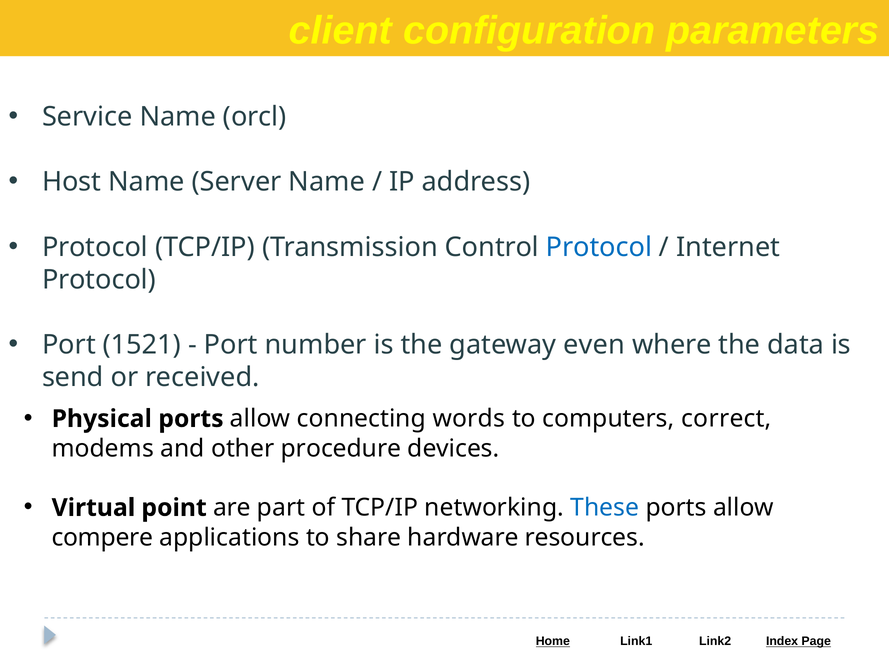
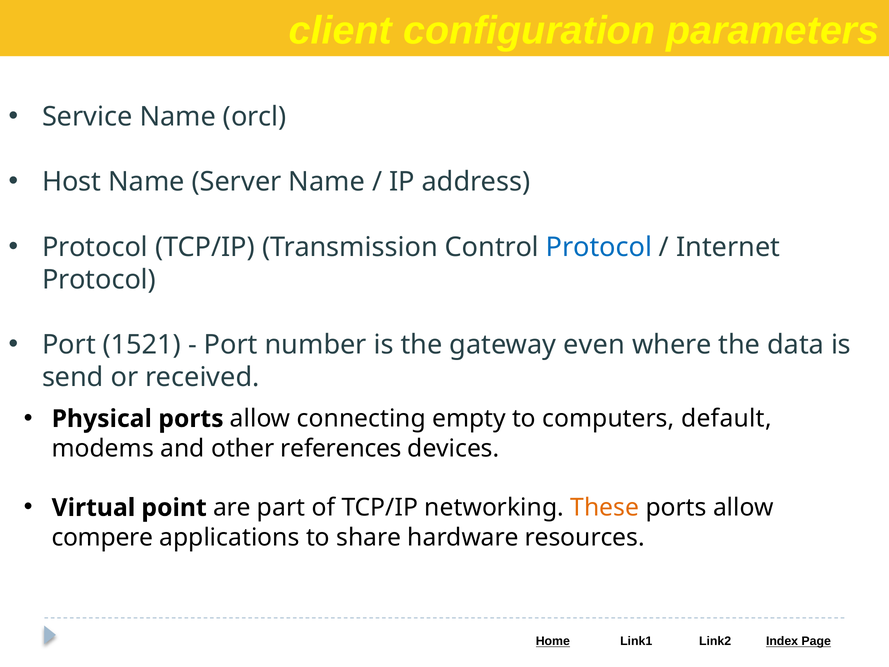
words: words -> empty
correct: correct -> default
procedure: procedure -> references
These colour: blue -> orange
